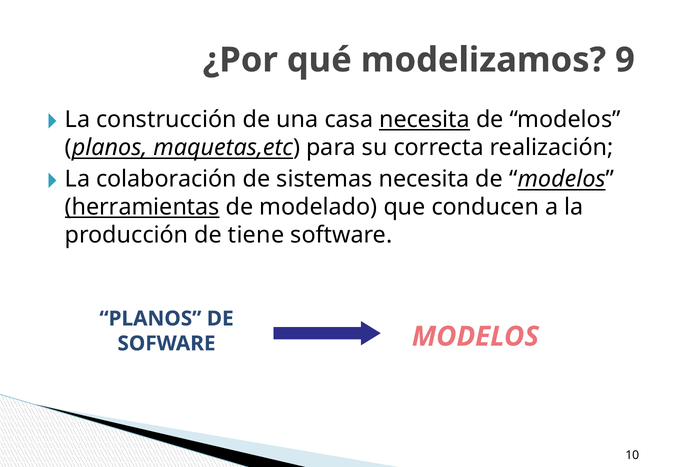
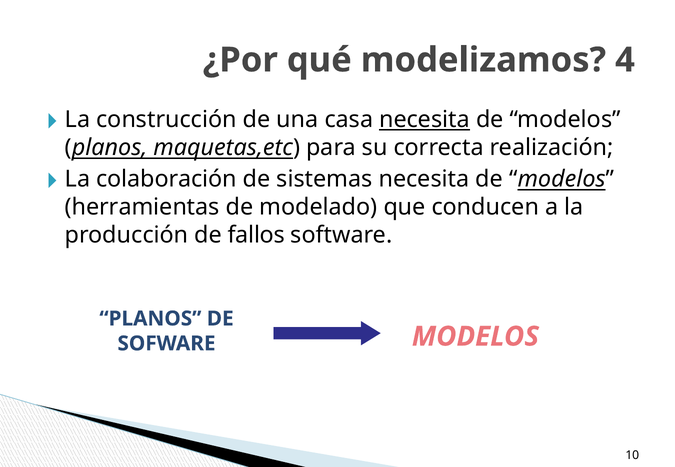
9: 9 -> 4
herramientas underline: present -> none
tiene: tiene -> fallos
